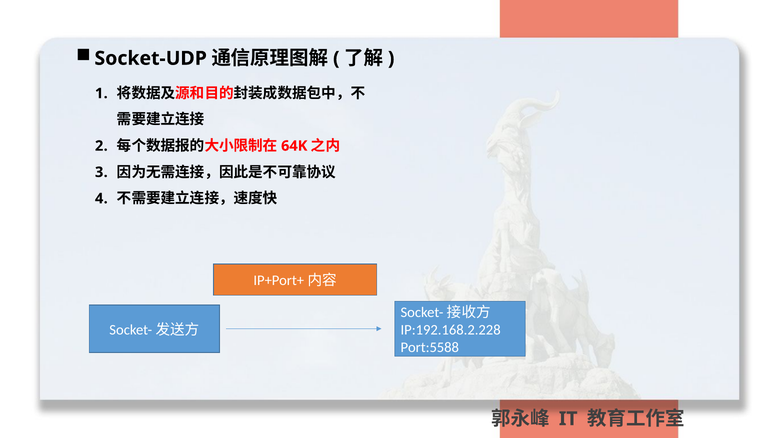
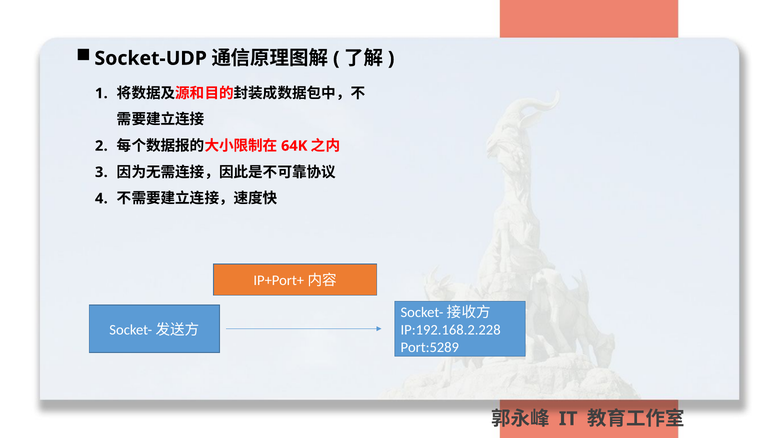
Port:5588: Port:5588 -> Port:5289
